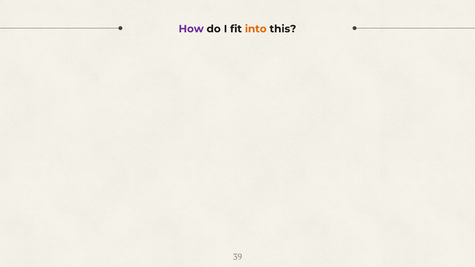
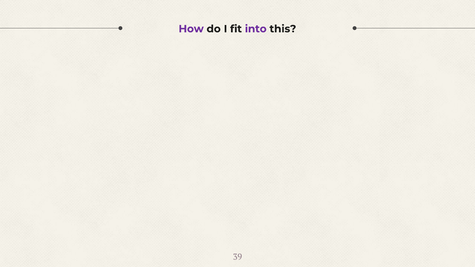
into colour: orange -> purple
